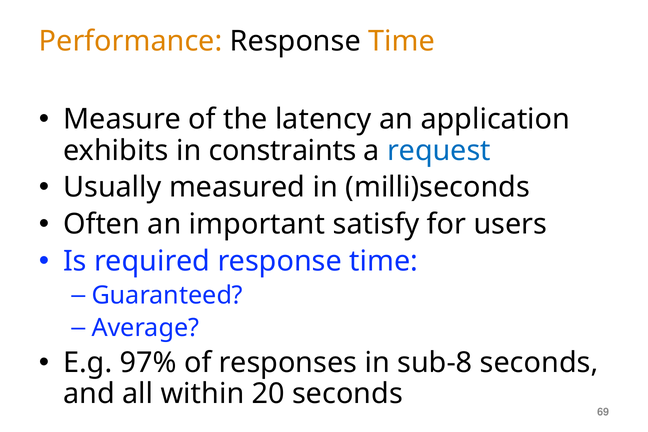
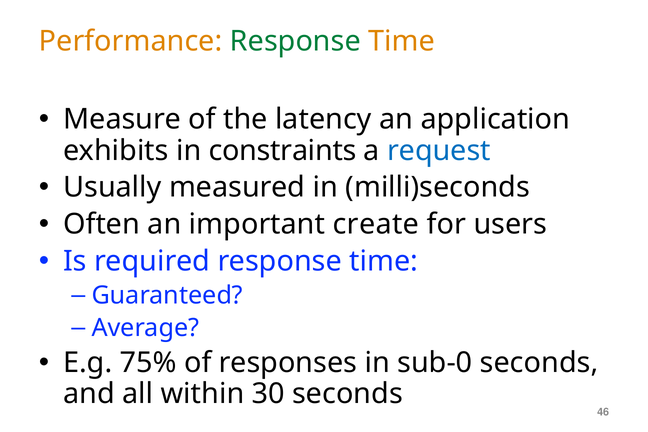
Response at (295, 41) colour: black -> green
satisfy: satisfy -> create
97%: 97% -> 75%
sub-8: sub-8 -> sub-0
20: 20 -> 30
69: 69 -> 46
